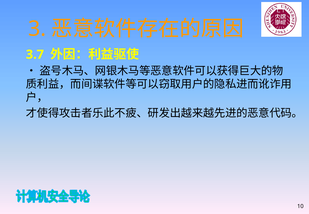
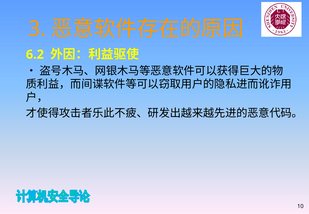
3.7: 3.7 -> 6.2
